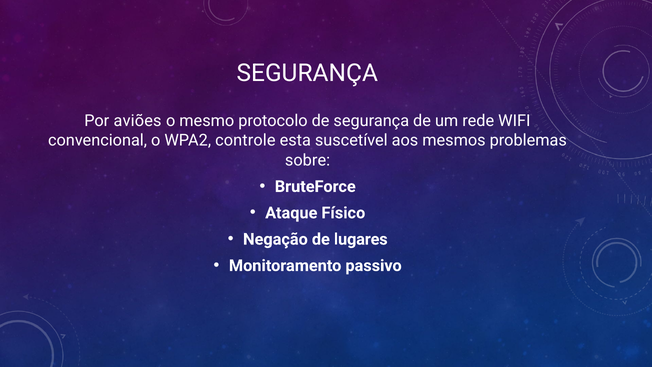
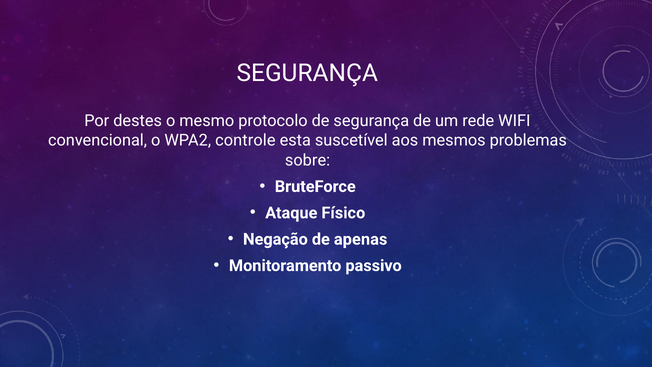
aviões: aviões -> destes
lugares: lugares -> apenas
